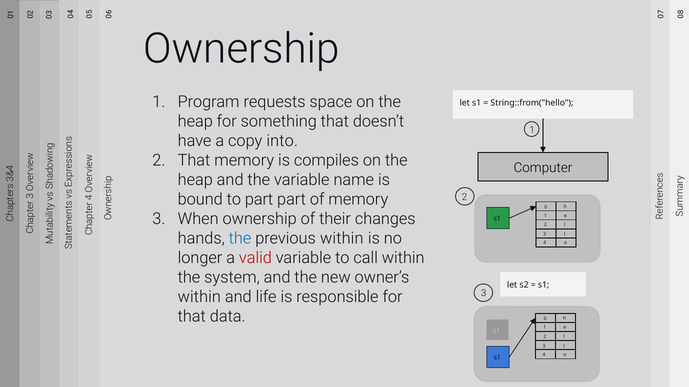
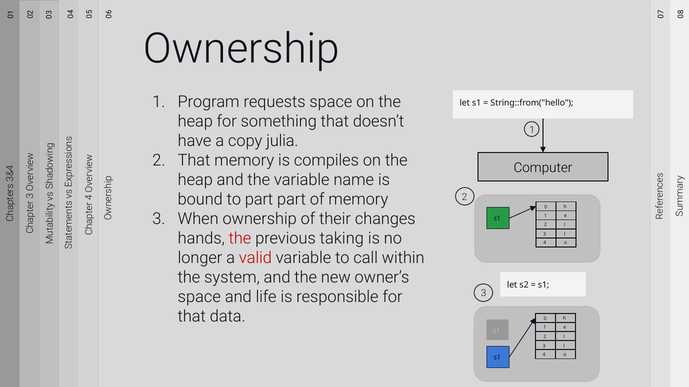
into: into -> julia
the at (240, 239) colour: blue -> red
previous within: within -> taking
within at (199, 297): within -> space
